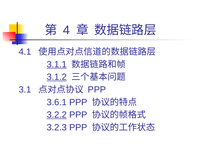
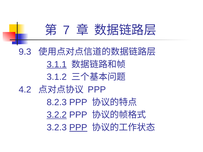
4: 4 -> 7
4.1: 4.1 -> 9.3
3.1.2 underline: present -> none
3.1: 3.1 -> 4.2
3.6.1: 3.6.1 -> 8.2.3
PPP at (78, 128) underline: none -> present
